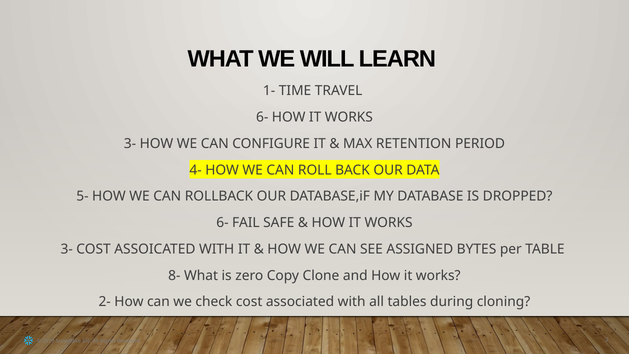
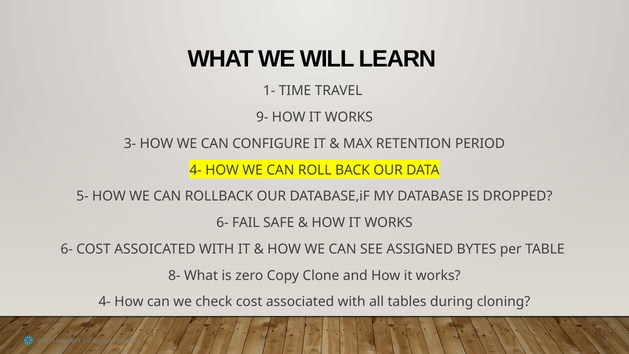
6- at (262, 117): 6- -> 9-
3- at (67, 249): 3- -> 6-
2- at (105, 302): 2- -> 4-
